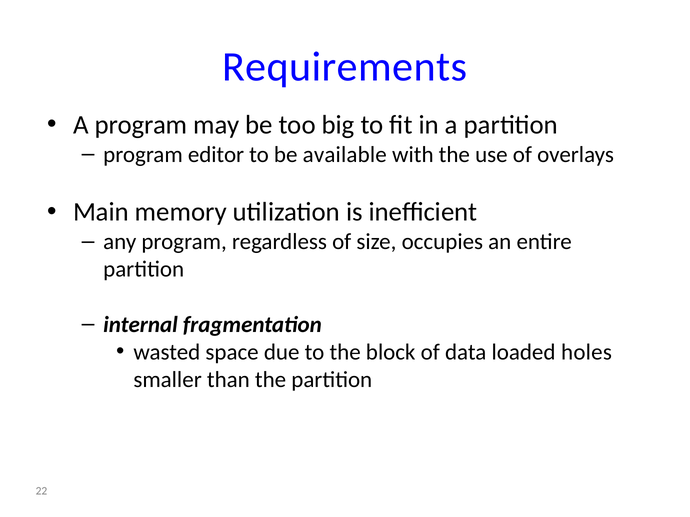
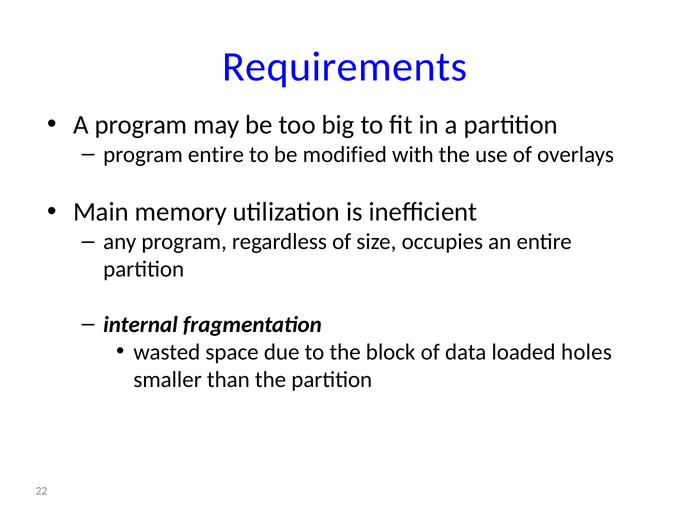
program editor: editor -> entire
available: available -> modified
